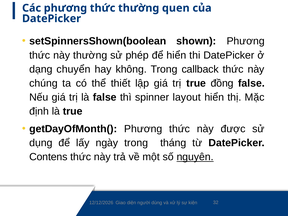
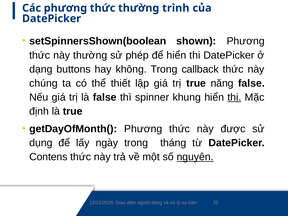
quen: quen -> trình
chuyển: chuyển -> buttons
đồng: đồng -> năng
layout: layout -> khung
thị underline: none -> present
